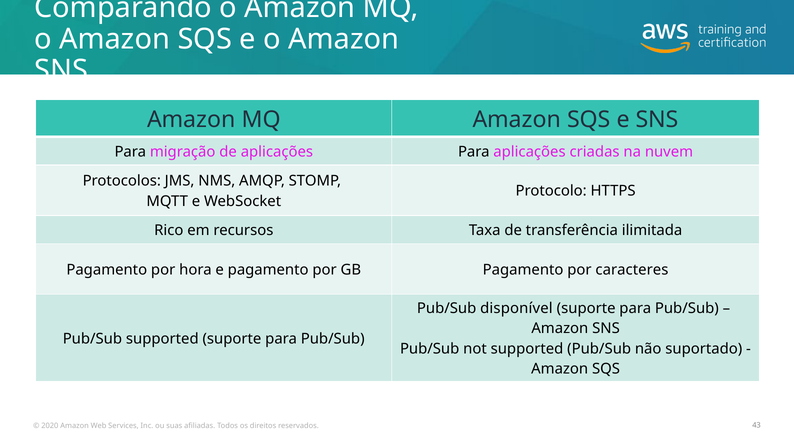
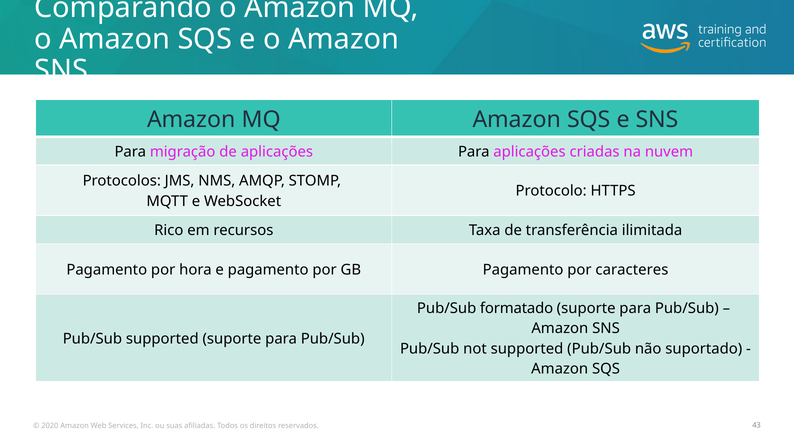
disponível: disponível -> formatado
